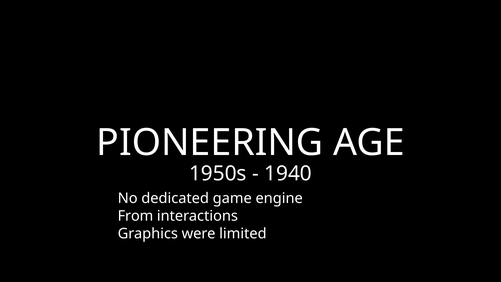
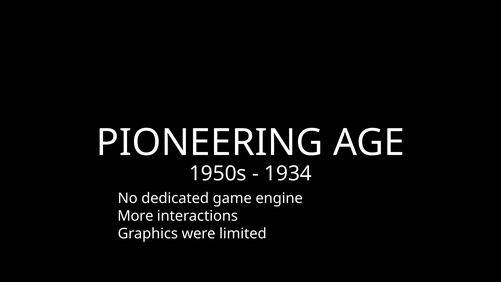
1940: 1940 -> 1934
From: From -> More
